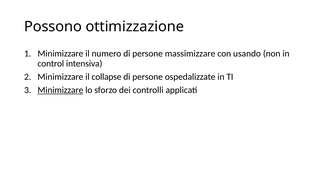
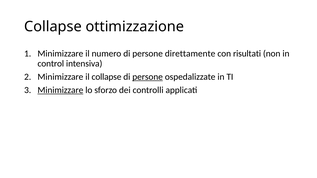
Possono at (53, 27): Possono -> Collapse
massimizzare: massimizzare -> direttamente
usando: usando -> risultati
persone at (148, 77) underline: none -> present
